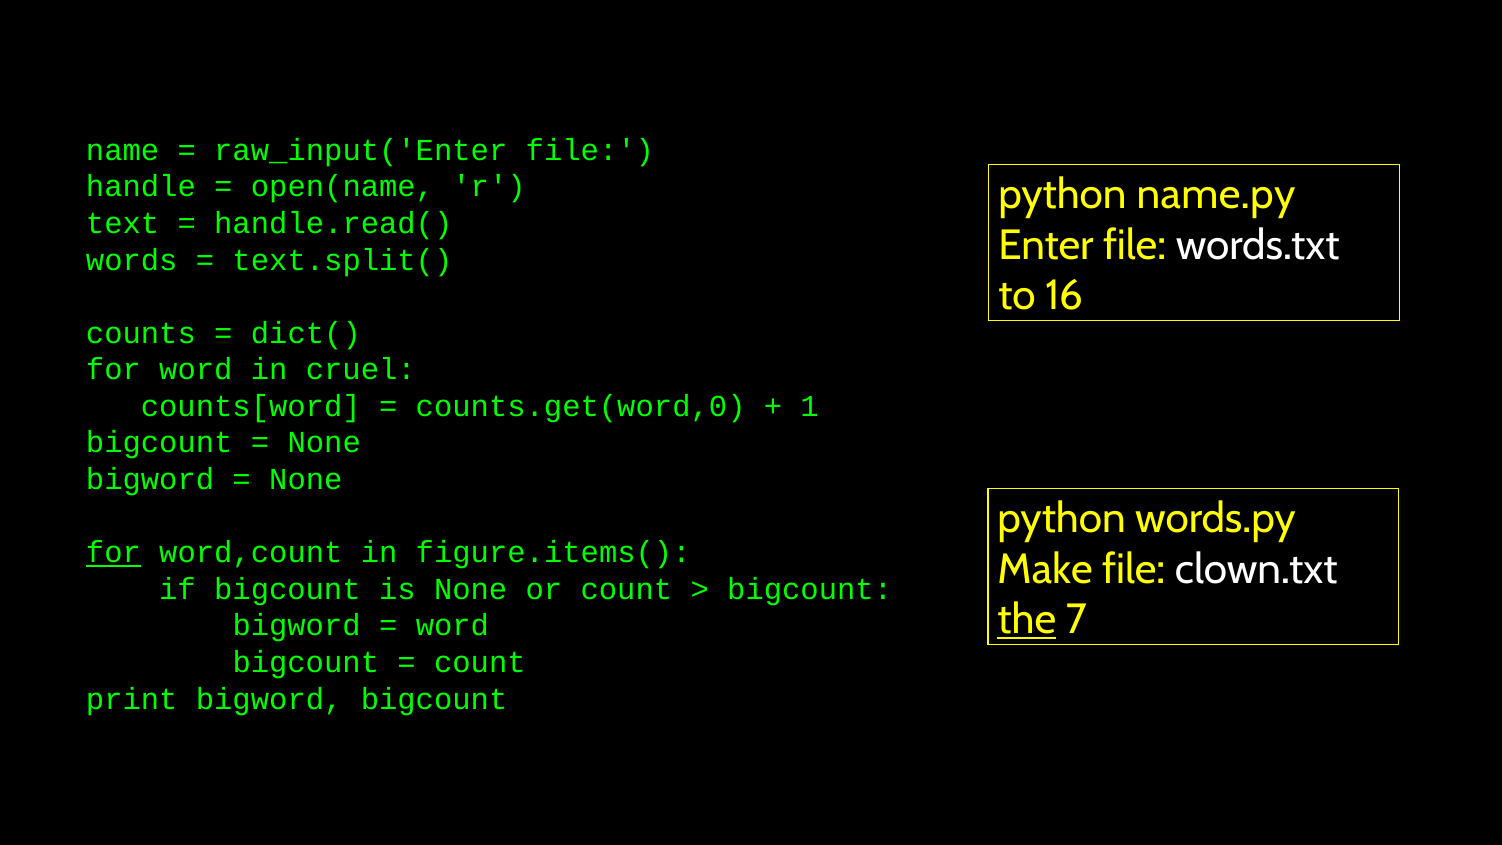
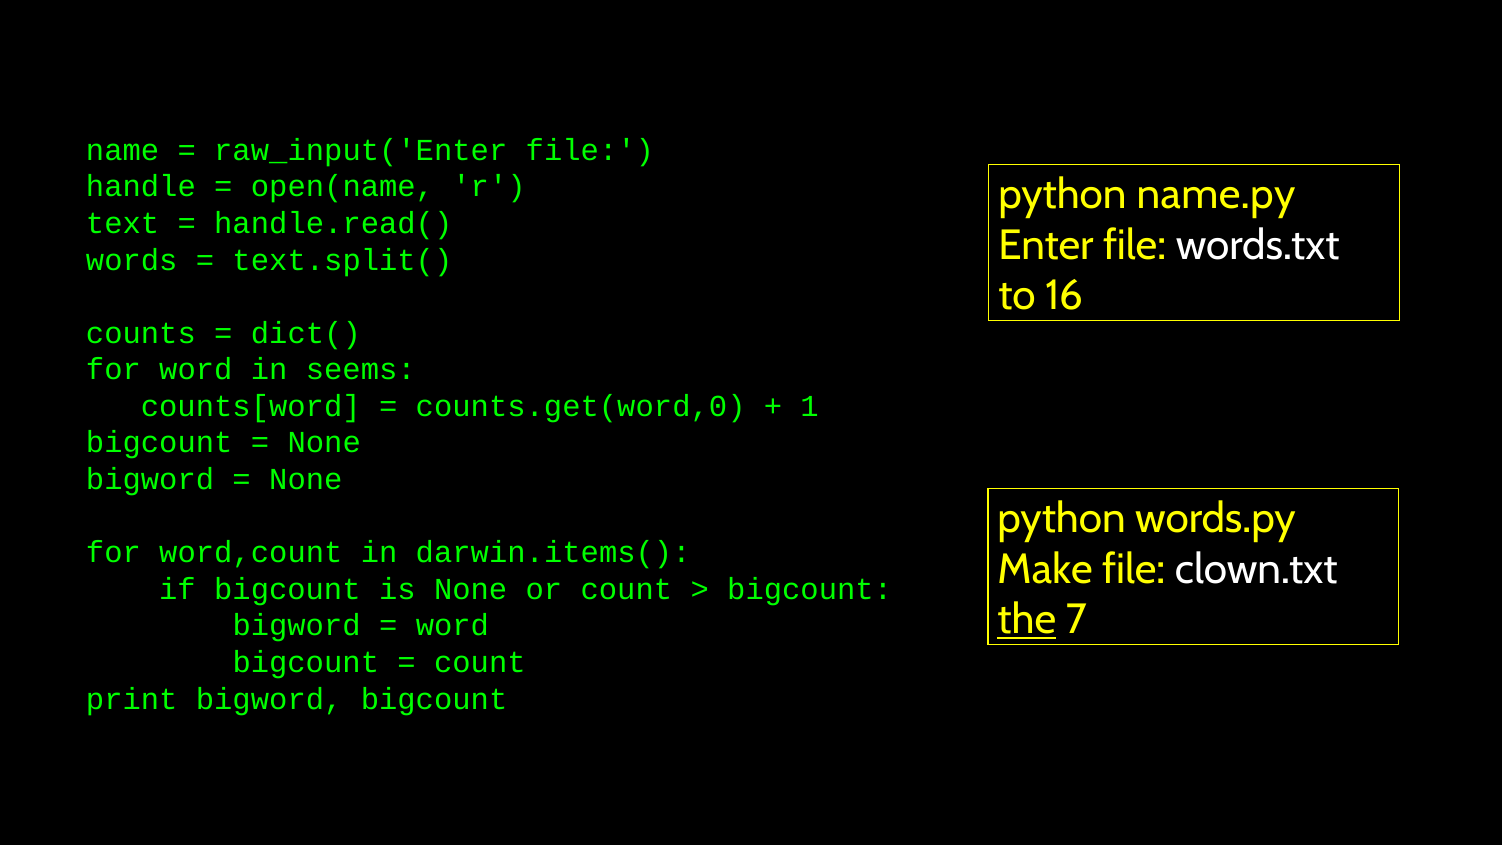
cruel: cruel -> seems
for at (113, 553) underline: present -> none
figure.items(: figure.items( -> darwin.items(
